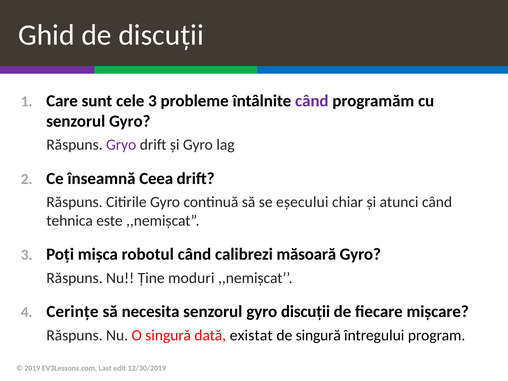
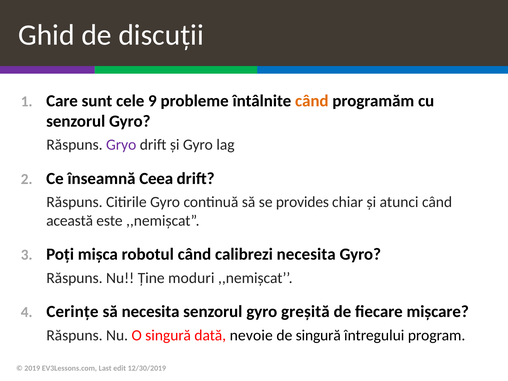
cele 3: 3 -> 9
când at (312, 101) colour: purple -> orange
eșecului: eșecului -> provides
tehnica: tehnica -> această
calibrezi măsoară: măsoară -> necesita
gyro discuții: discuții -> greșită
existat: existat -> nevoie
